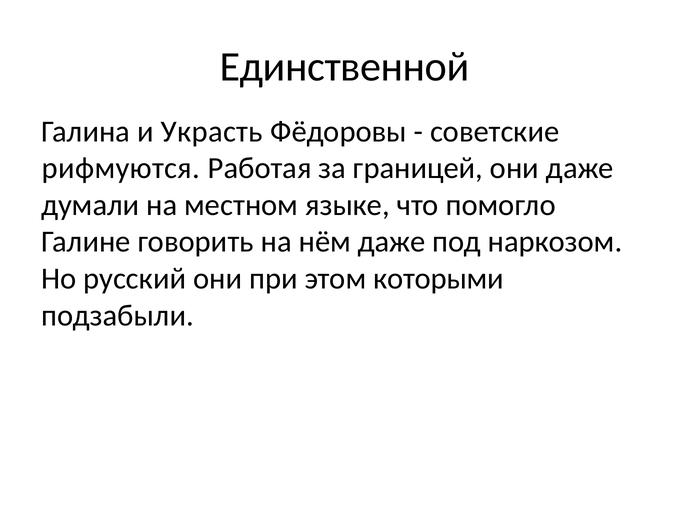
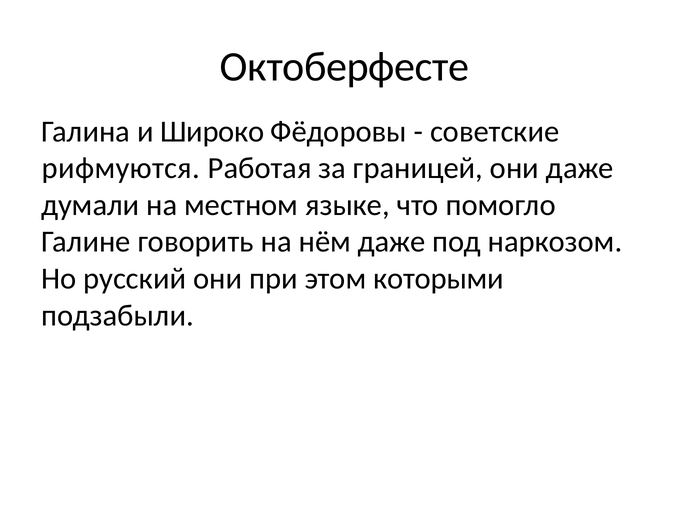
Единственной: Единственной -> Октоберфесте
Украсть: Украсть -> Широко
